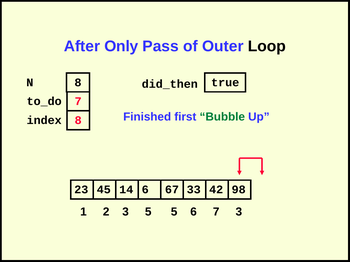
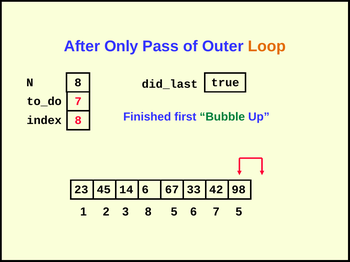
Loop colour: black -> orange
did_then: did_then -> did_last
3 5: 5 -> 8
7 3: 3 -> 5
